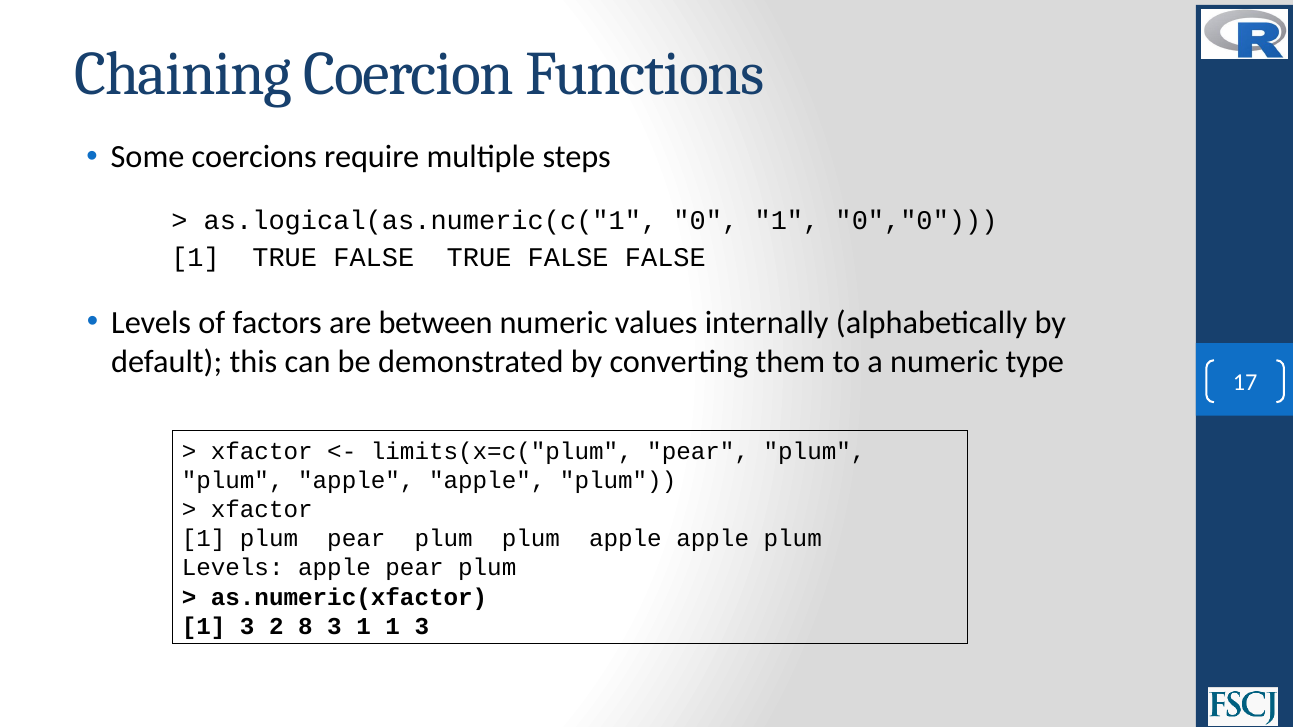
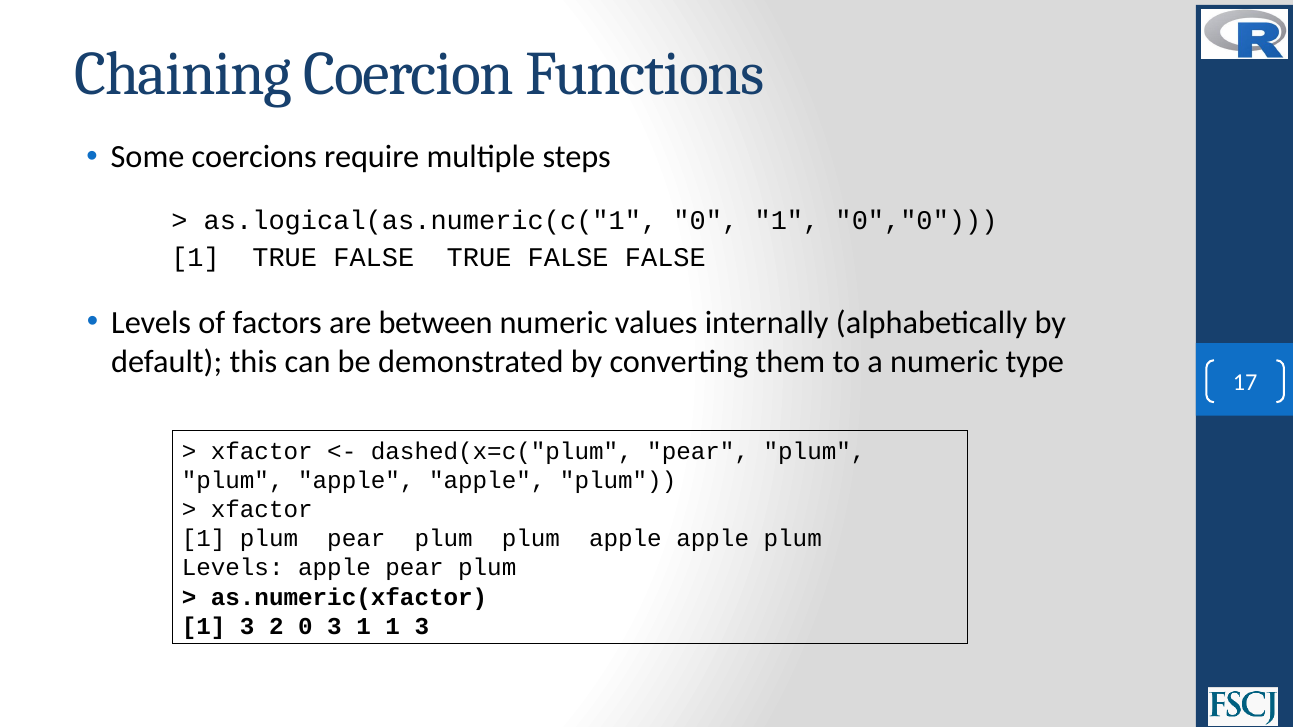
limits(x=c("plum: limits(x=c("plum -> dashed(x=c("plum
2 8: 8 -> 0
